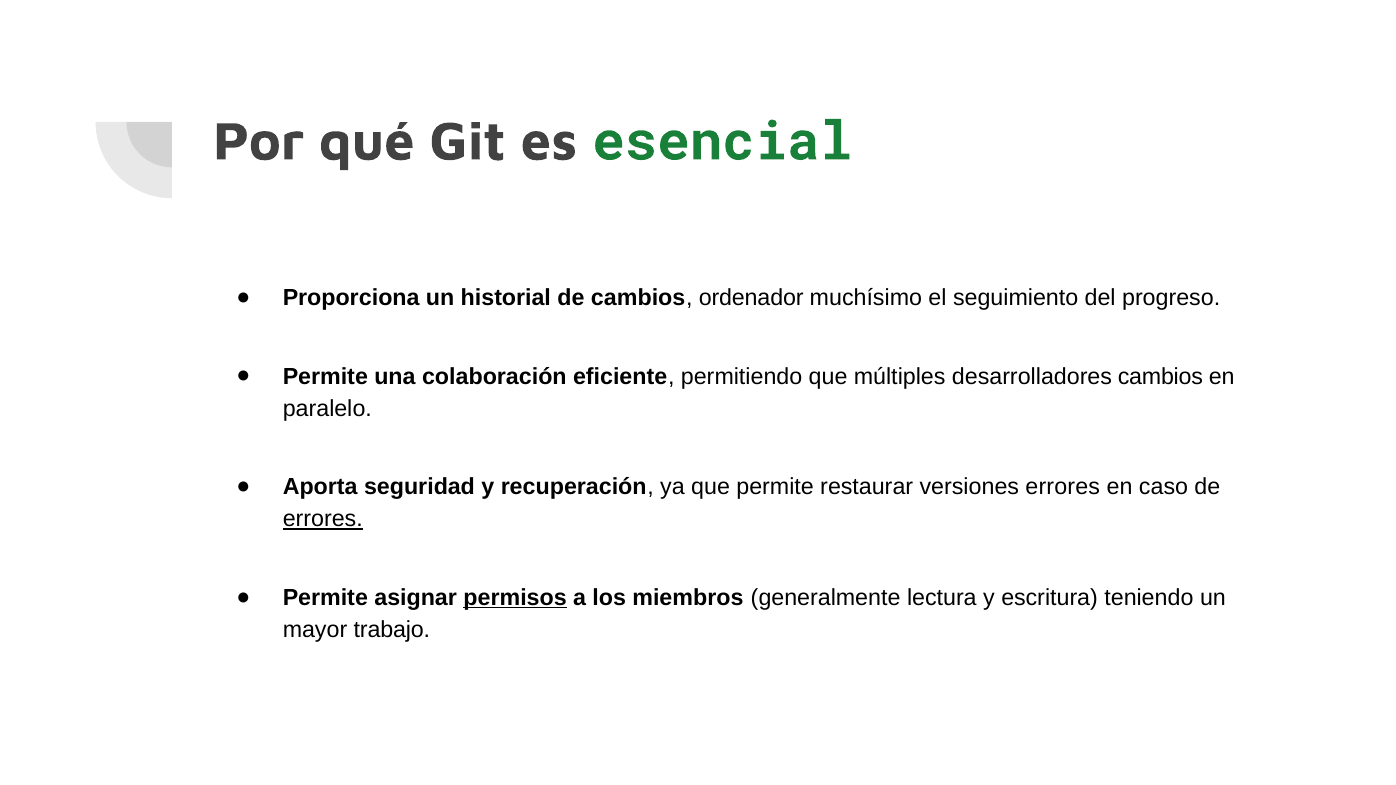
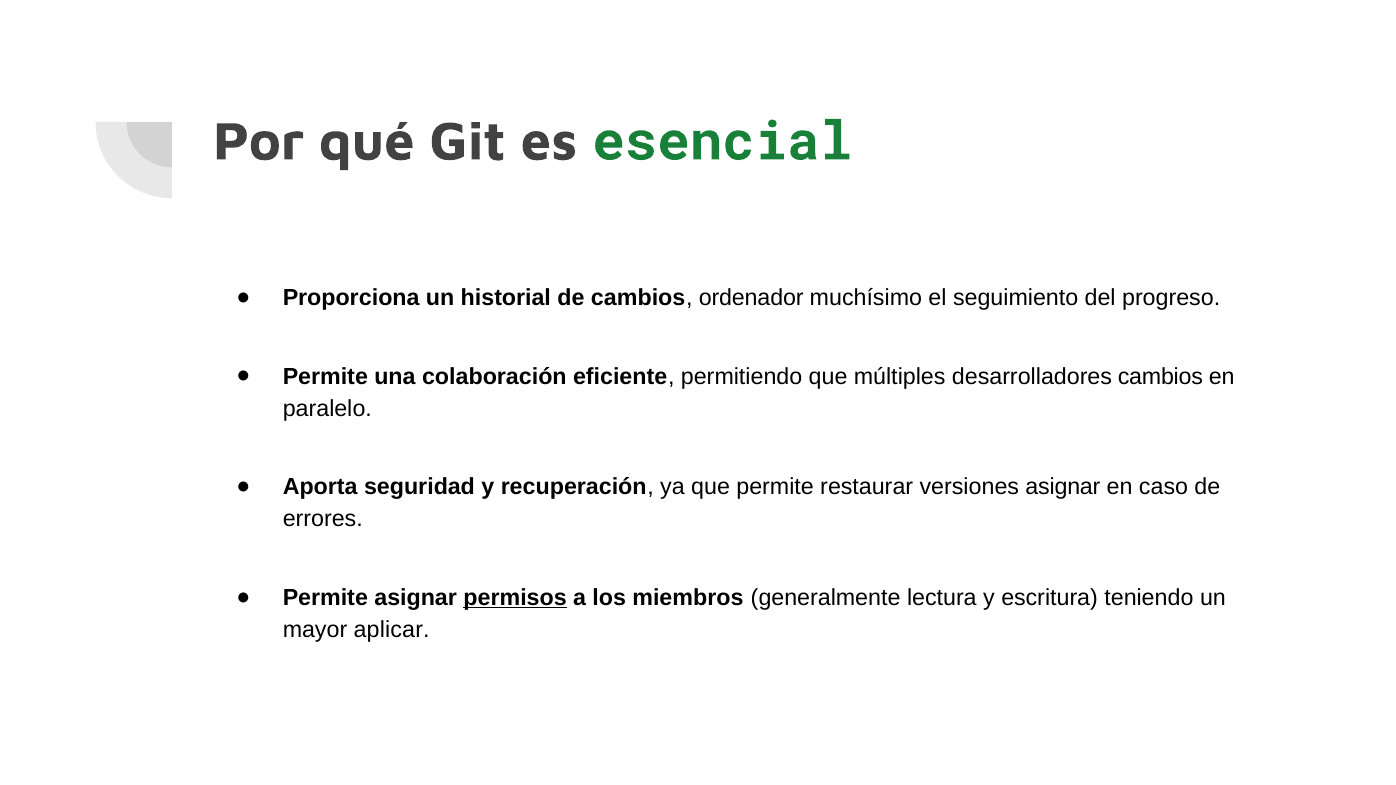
versiones errores: errores -> asignar
errores at (323, 519) underline: present -> none
trabajo: trabajo -> aplicar
